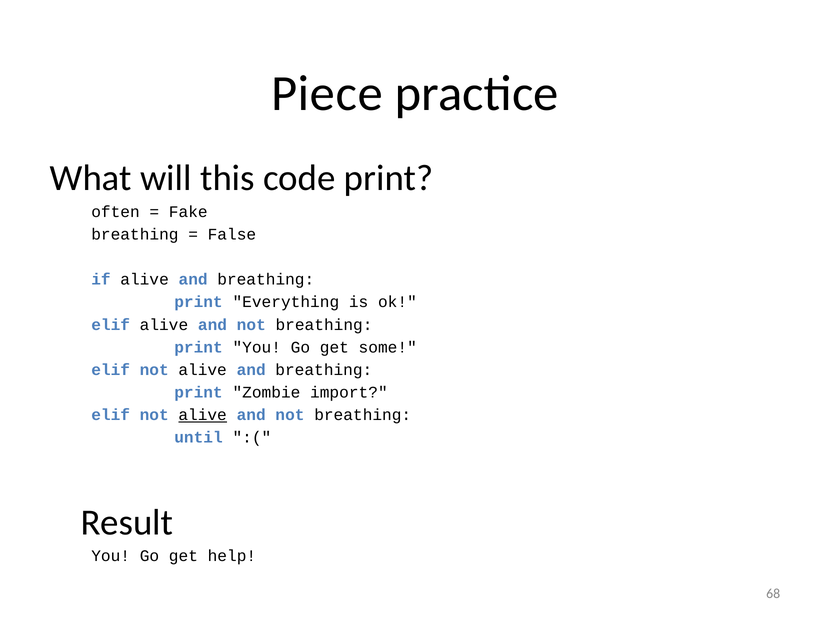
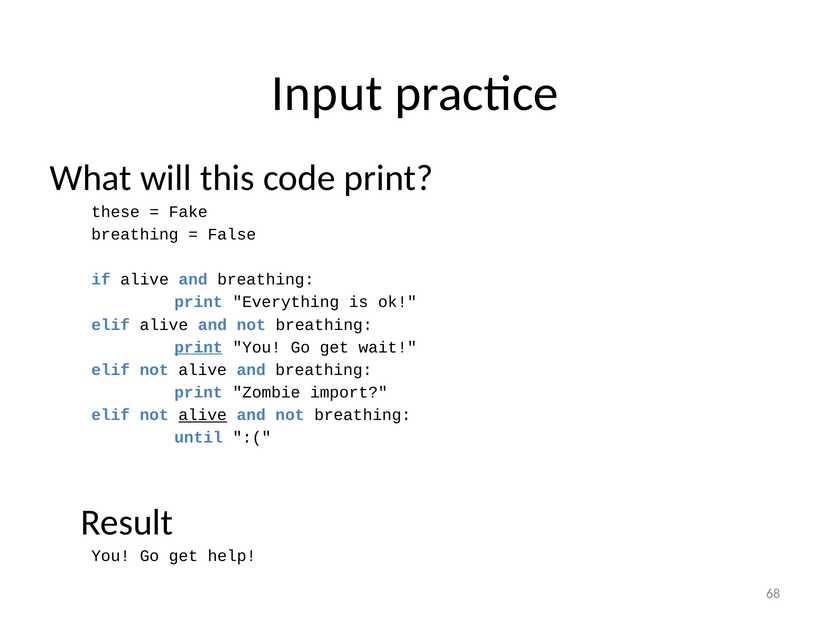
Piece: Piece -> Input
often: often -> these
print at (198, 348) underline: none -> present
some: some -> wait
